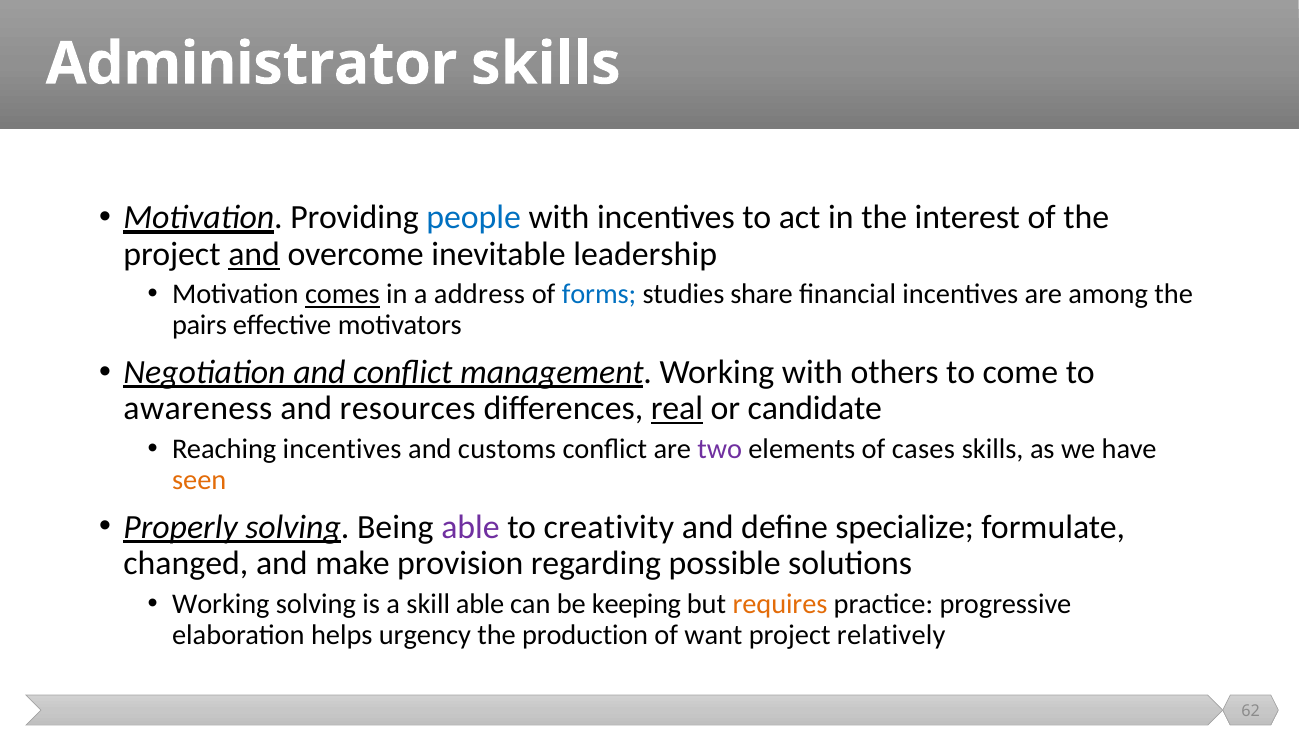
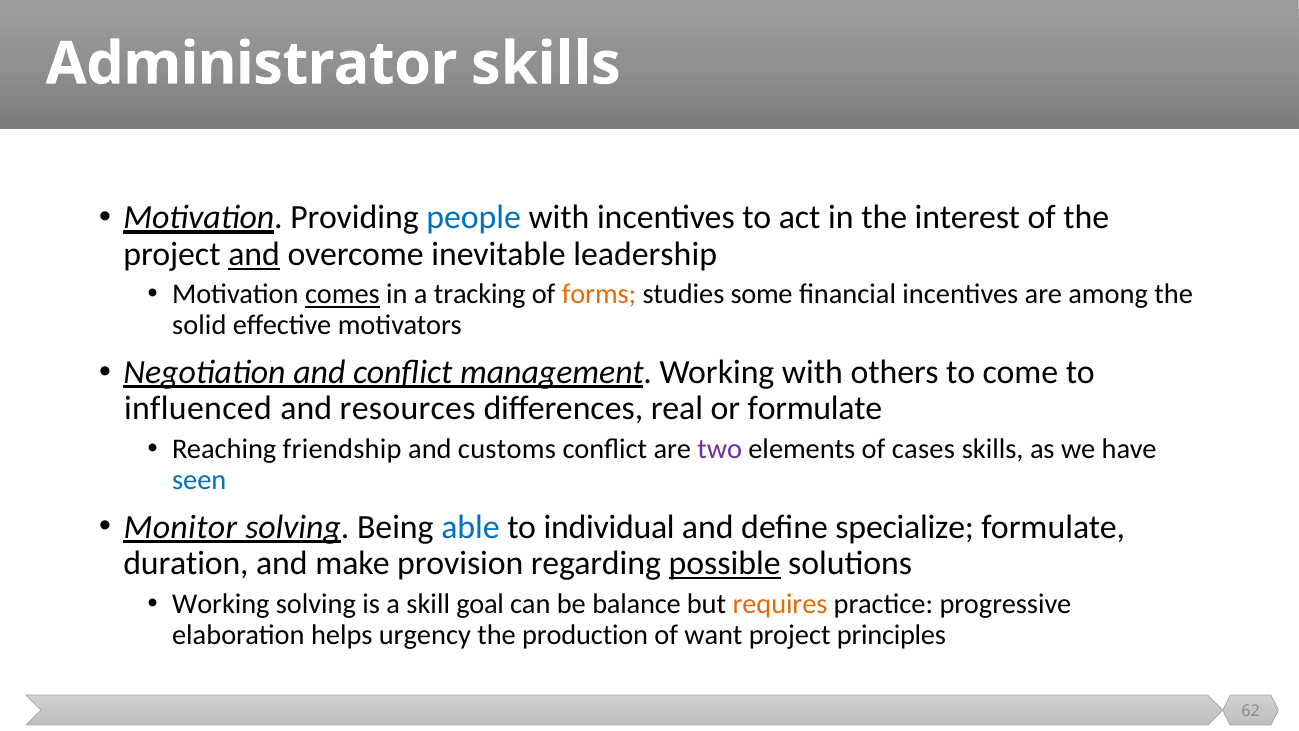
address: address -> tracking
forms colour: blue -> orange
share: share -> some
pairs: pairs -> solid
awareness: awareness -> influenced
real underline: present -> none
or candidate: candidate -> formulate
Reaching incentives: incentives -> friendship
seen colour: orange -> blue
Properly: Properly -> Monitor
able at (470, 527) colour: purple -> blue
creativity: creativity -> individual
changed: changed -> duration
possible underline: none -> present
skill able: able -> goal
keeping: keeping -> balance
relatively: relatively -> principles
